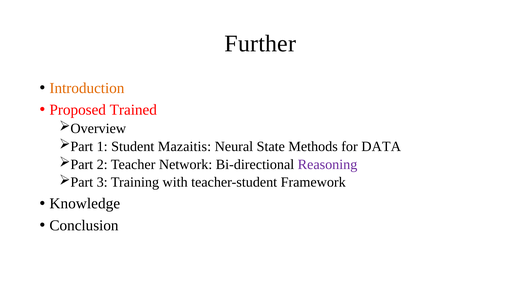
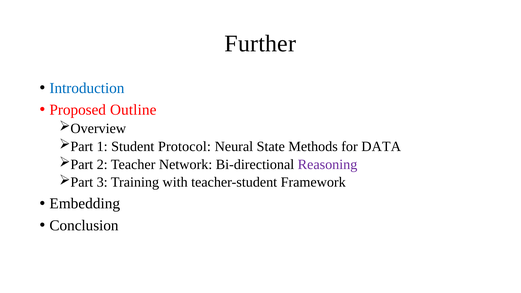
Introduction colour: orange -> blue
Trained: Trained -> Outline
Mazaitis: Mazaitis -> Protocol
Knowledge: Knowledge -> Embedding
